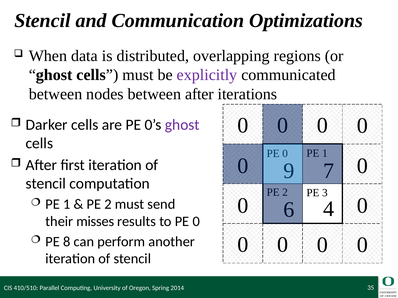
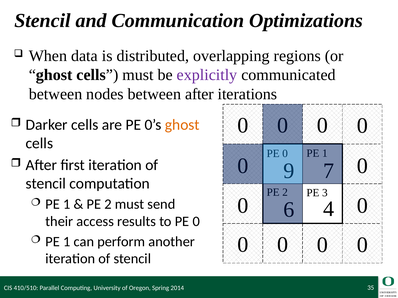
ghost at (182, 125) colour: purple -> orange
misses: misses -> access
8 at (67, 242): 8 -> 1
